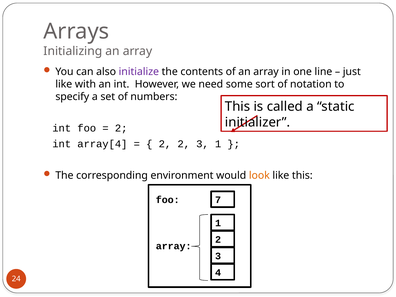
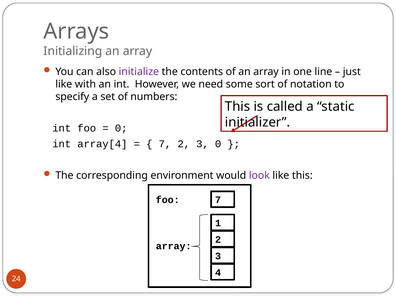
2 at (121, 128): 2 -> 0
2 at (165, 144): 2 -> 7
3 1: 1 -> 0
look colour: orange -> purple
